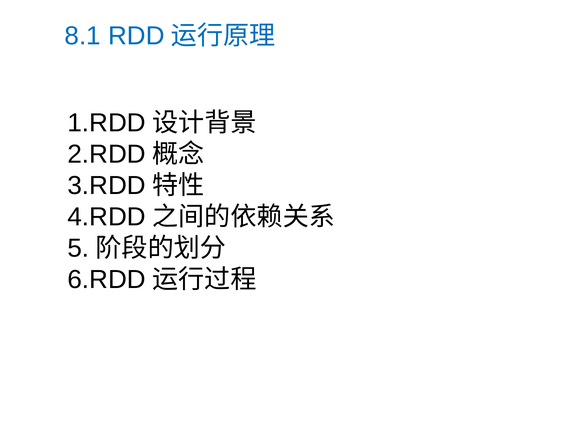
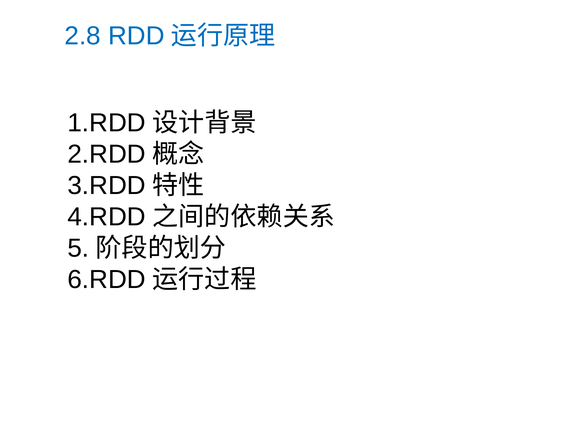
8.1: 8.1 -> 2.8
